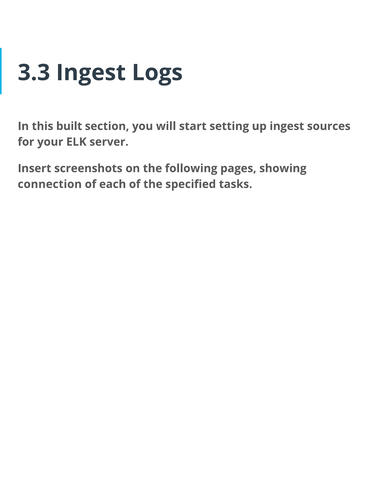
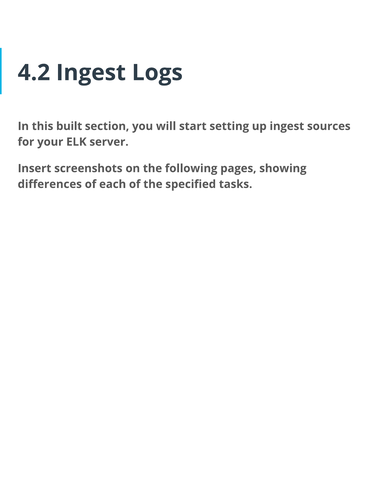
3.3: 3.3 -> 4.2
connection: connection -> differences
